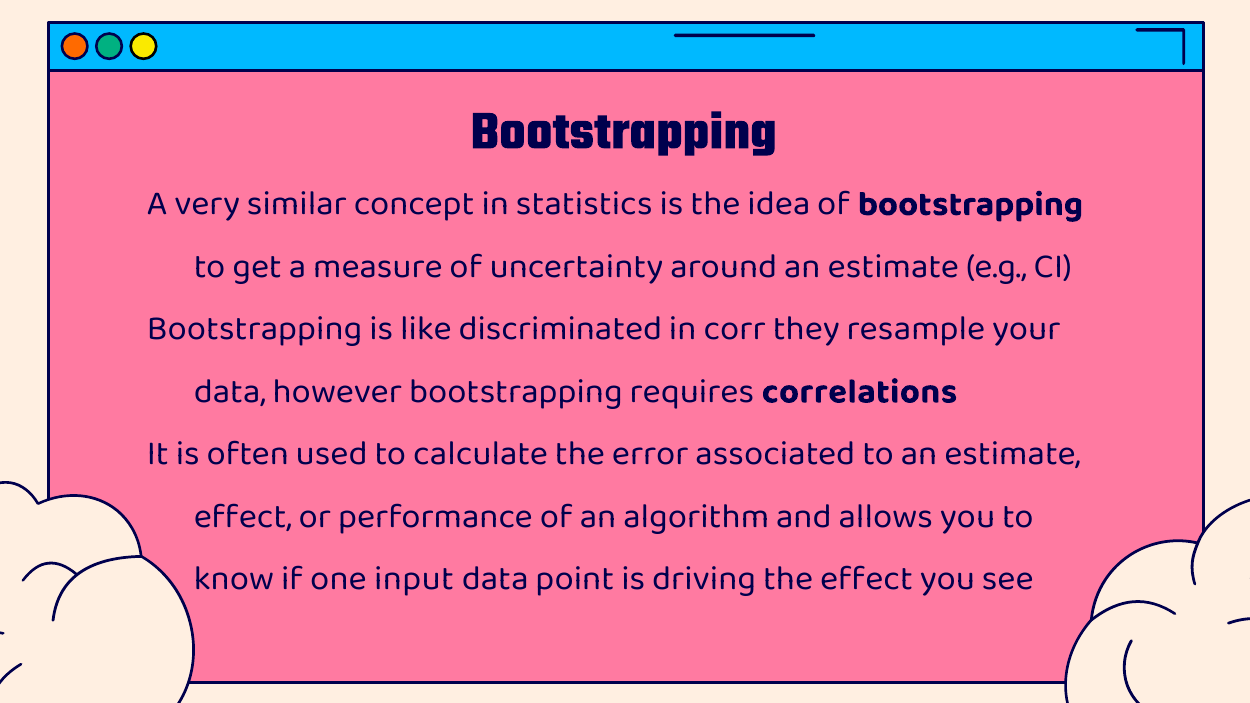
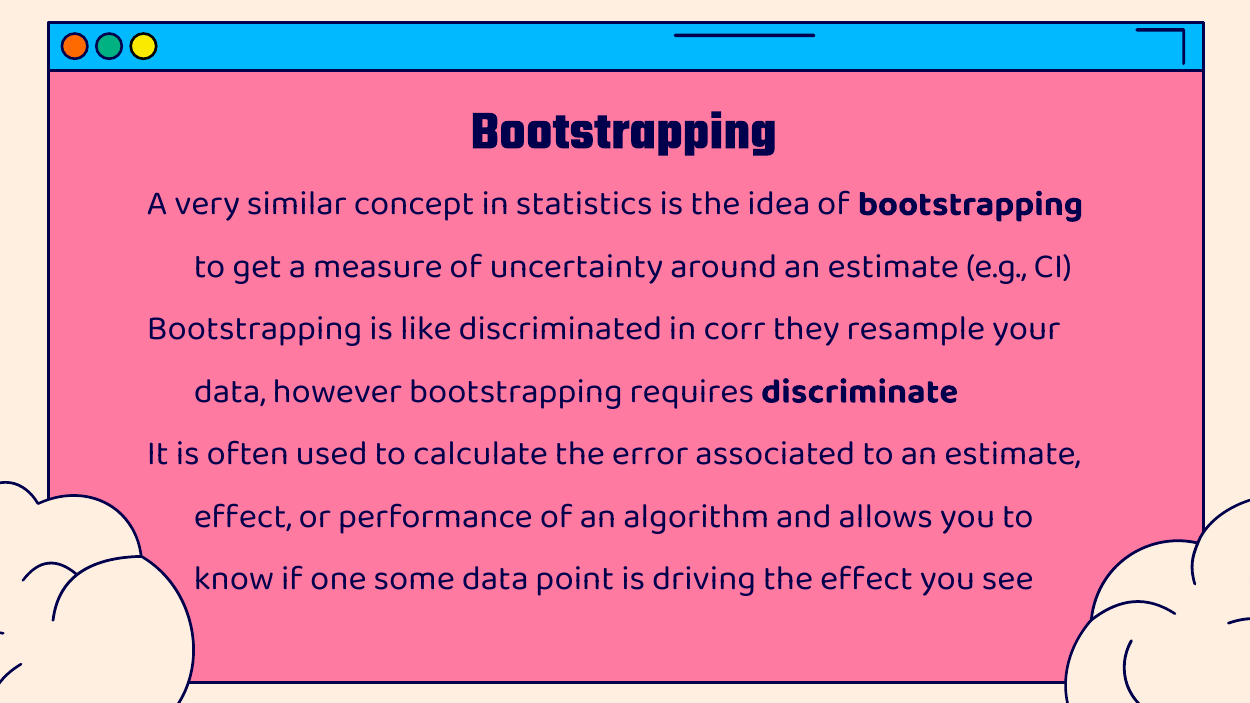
correlations: correlations -> discriminate
input: input -> some
